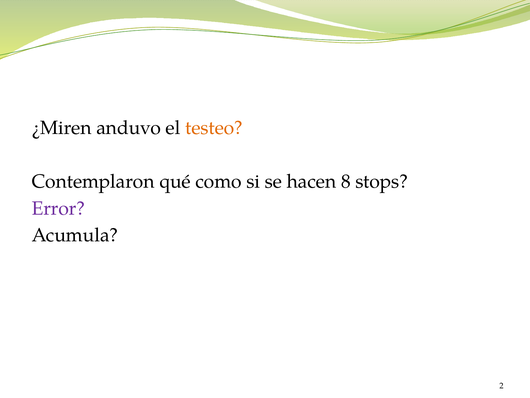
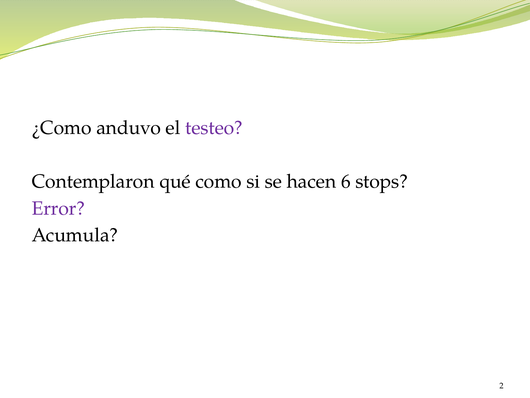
¿Miren: ¿Miren -> ¿Como
testeo colour: orange -> purple
8: 8 -> 6
